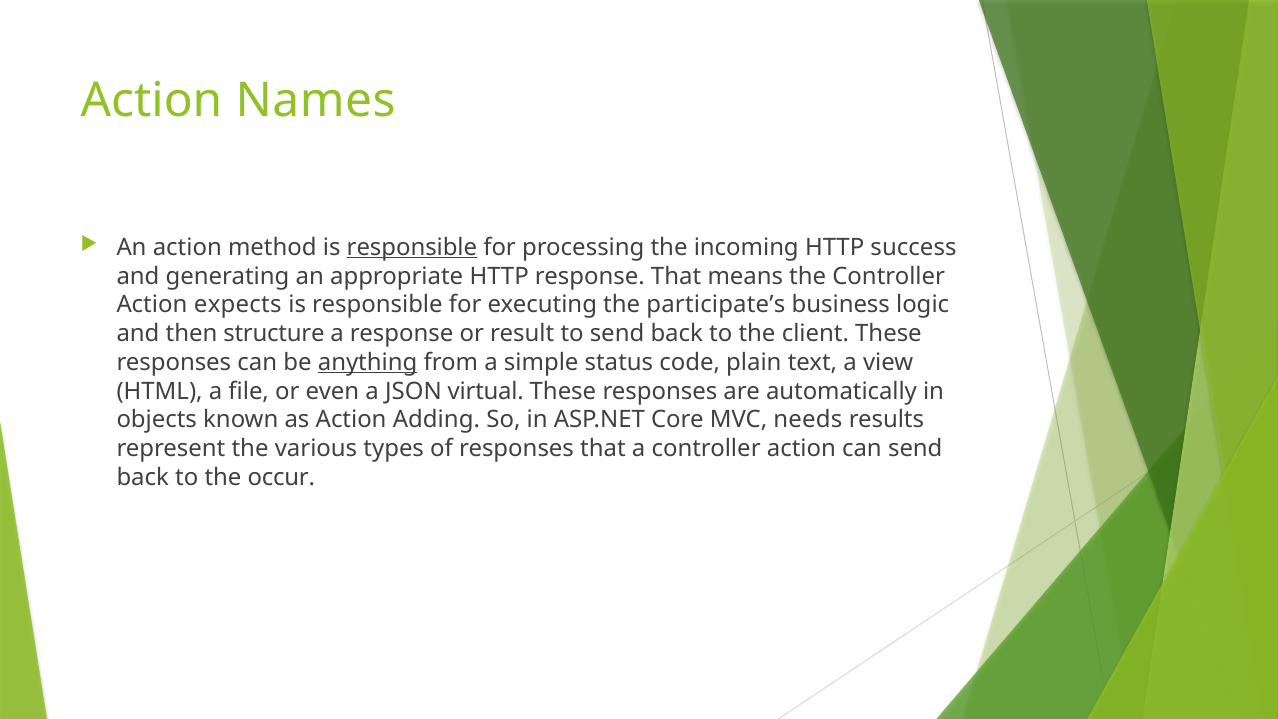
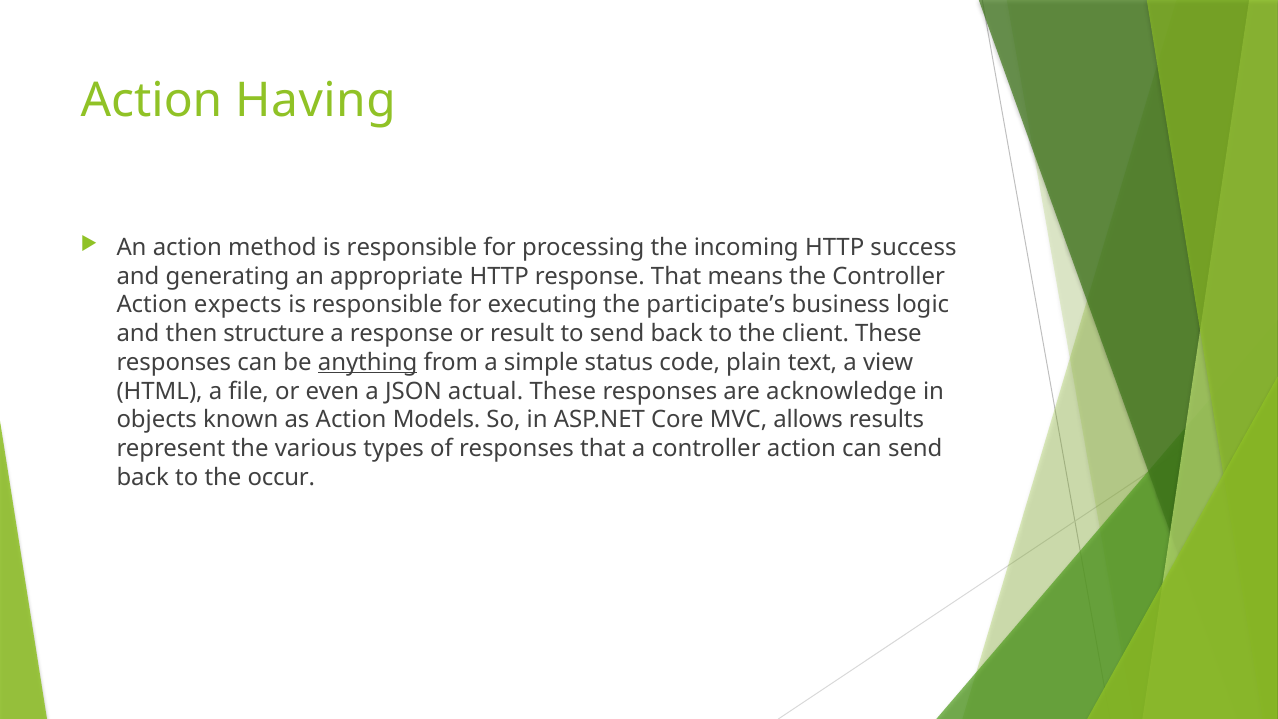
Names: Names -> Having
responsible at (412, 247) underline: present -> none
virtual: virtual -> actual
automatically: automatically -> acknowledge
Adding: Adding -> Models
needs: needs -> allows
